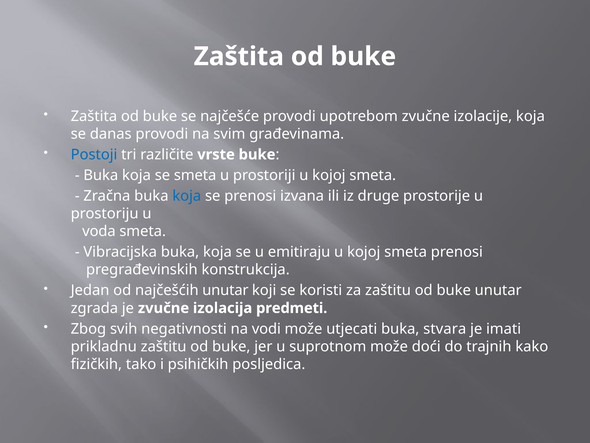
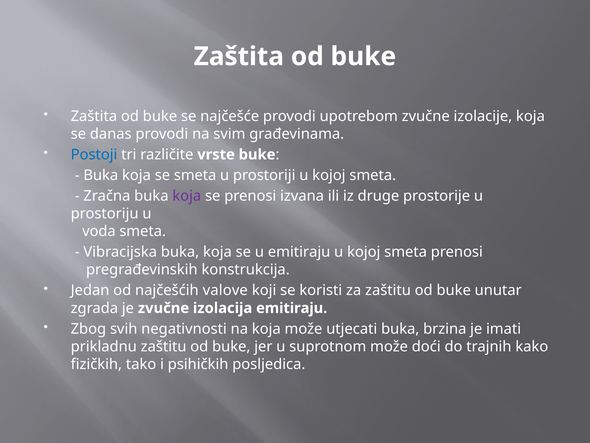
koja at (187, 196) colour: blue -> purple
najčešćih unutar: unutar -> valove
izolacija predmeti: predmeti -> emitiraju
na vodi: vodi -> koja
stvara: stvara -> brzina
